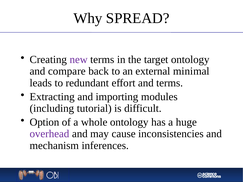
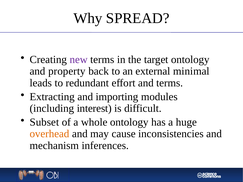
compare: compare -> property
tutorial: tutorial -> interest
Option: Option -> Subset
overhead colour: purple -> orange
